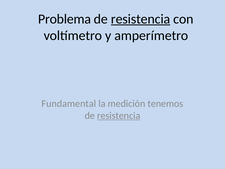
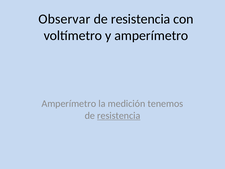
Problema: Problema -> Observar
resistencia at (141, 19) underline: present -> none
Fundamental at (69, 103): Fundamental -> Amperímetro
